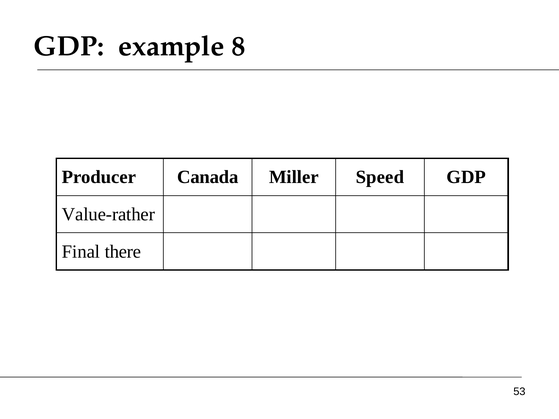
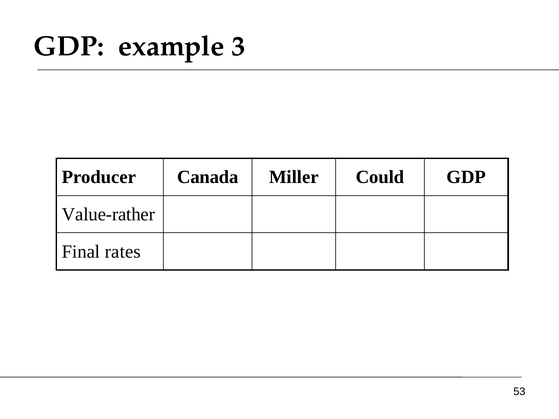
8: 8 -> 3
Speed: Speed -> Could
there: there -> rates
